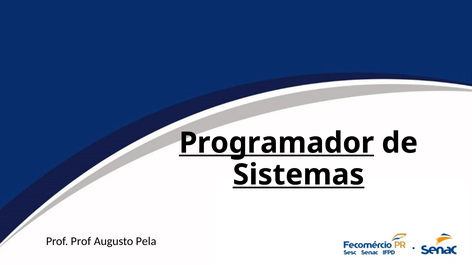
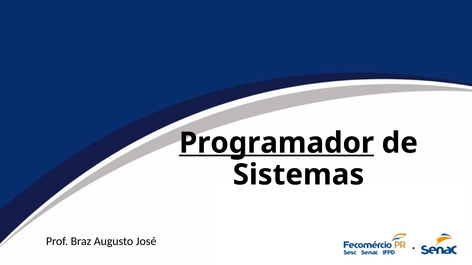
Sistemas underline: present -> none
Prof Prof: Prof -> Braz
Pela: Pela -> José
